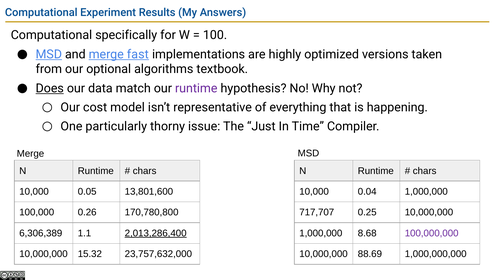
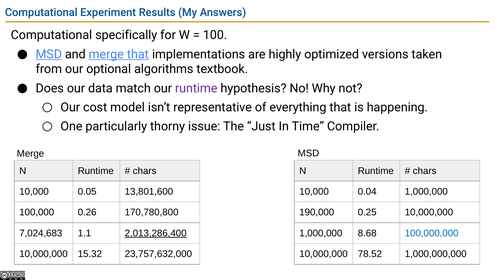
merge fast: fast -> that
Does underline: present -> none
717,707: 717,707 -> 190,000
6,306,389: 6,306,389 -> 7,024,683
100,000,000 colour: purple -> blue
88.69: 88.69 -> 78.52
